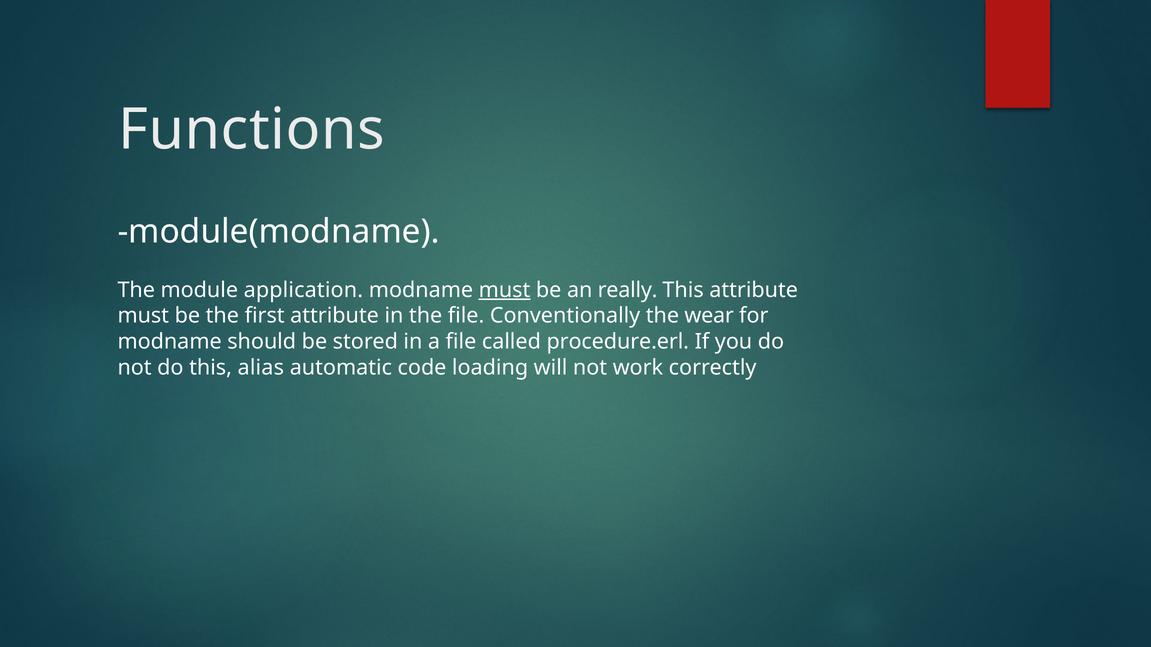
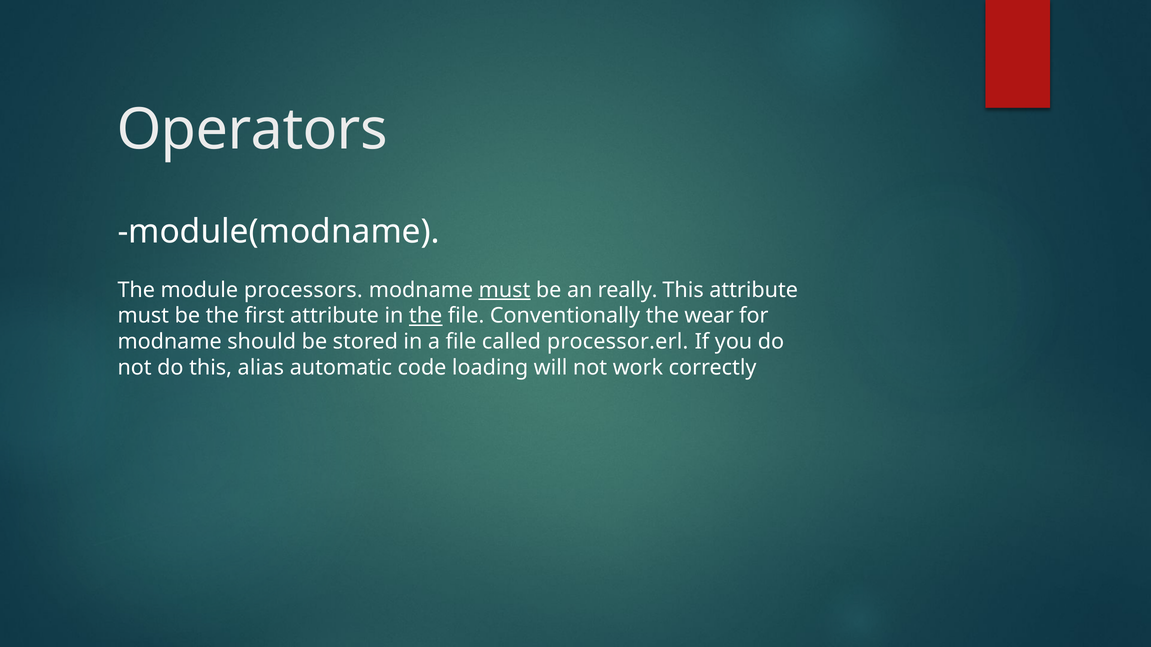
Functions: Functions -> Operators
application: application -> processors
the at (426, 316) underline: none -> present
procedure.erl: procedure.erl -> processor.erl
